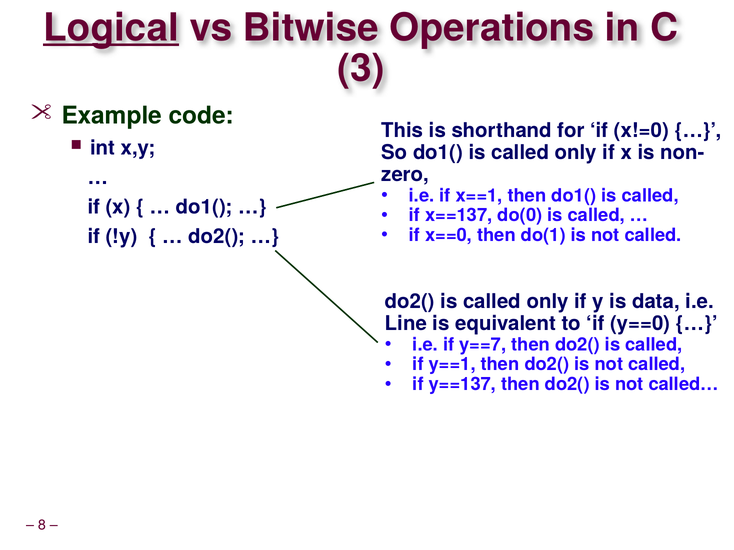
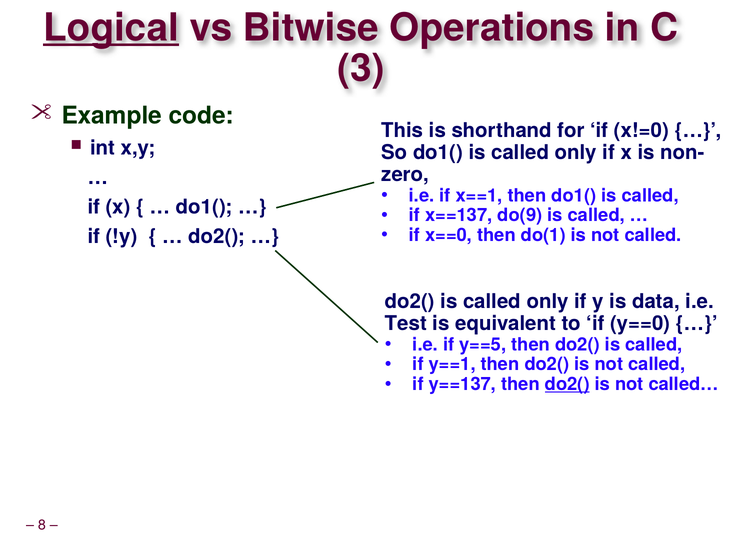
do(0: do(0 -> do(9
Line: Line -> Test
y==7: y==7 -> y==5
do2( at (567, 385) underline: none -> present
